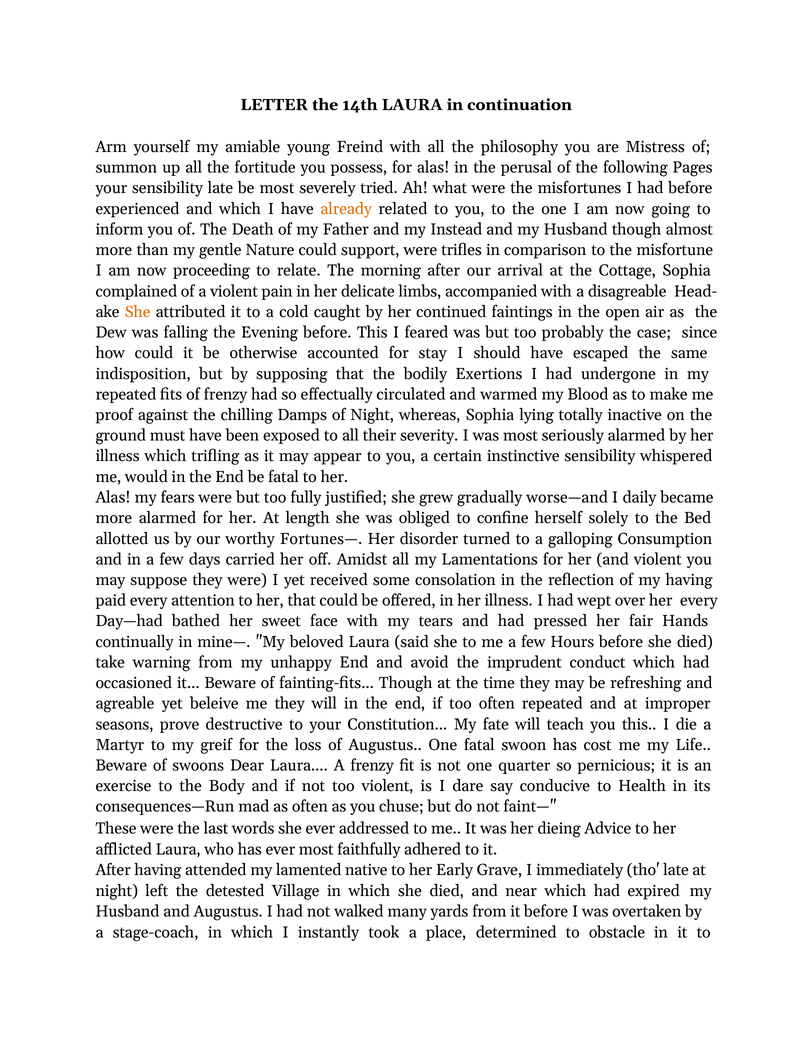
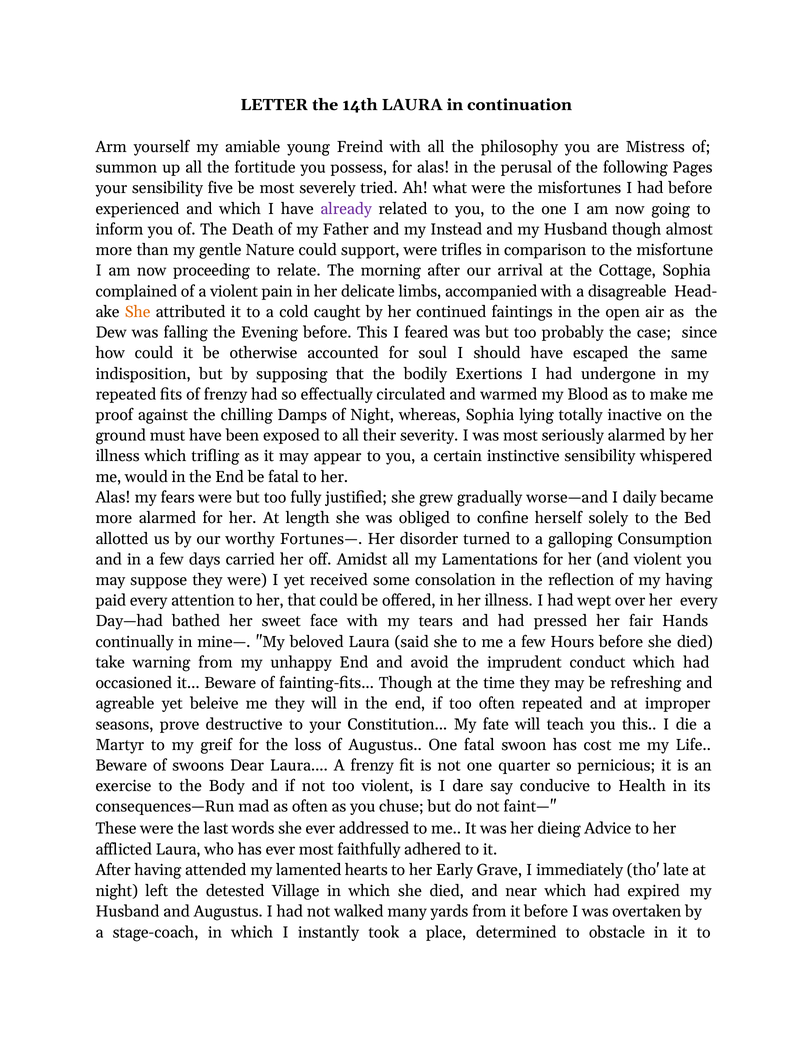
sensibility late: late -> five
already colour: orange -> purple
stay: stay -> soul
native: native -> hearts
